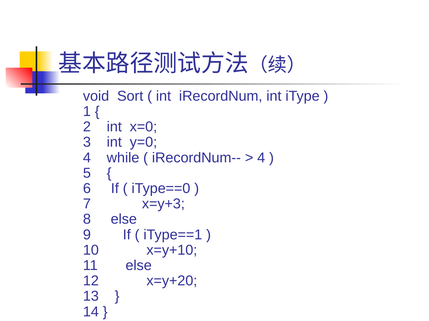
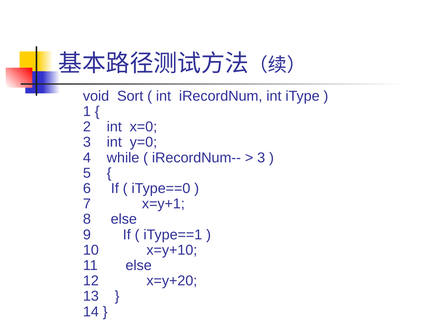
4 at (261, 158): 4 -> 3
x=y+3: x=y+3 -> x=y+1
